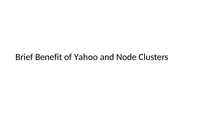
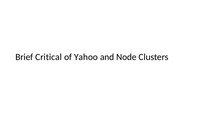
Benefit: Benefit -> Critical
